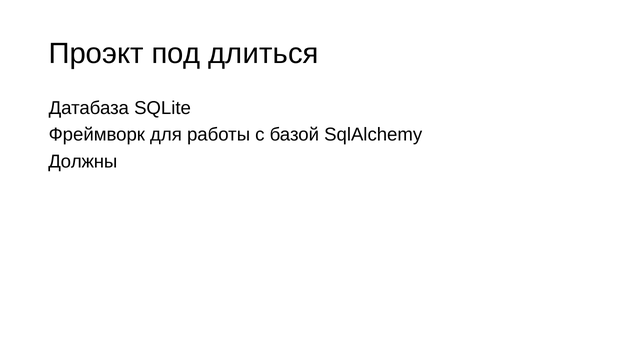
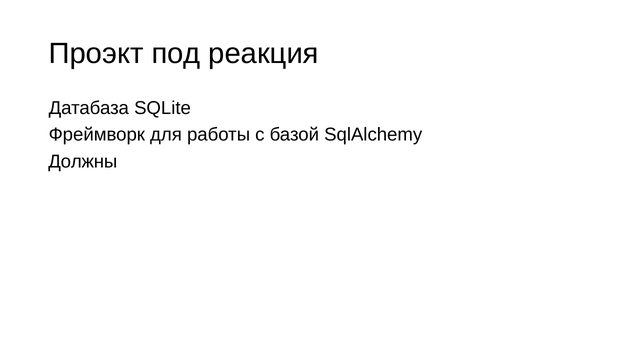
длиться: длиться -> реакция
